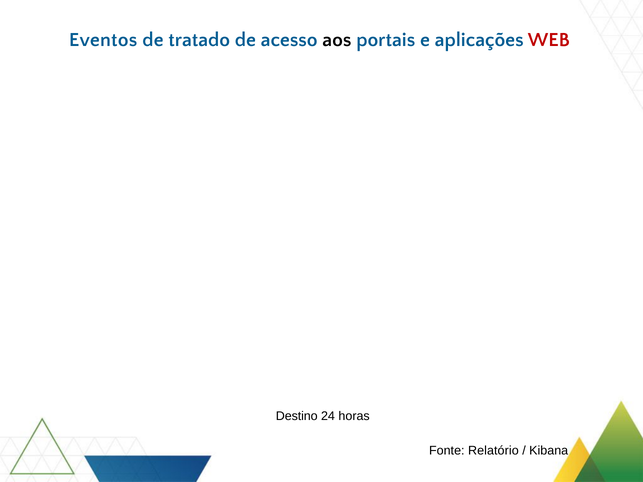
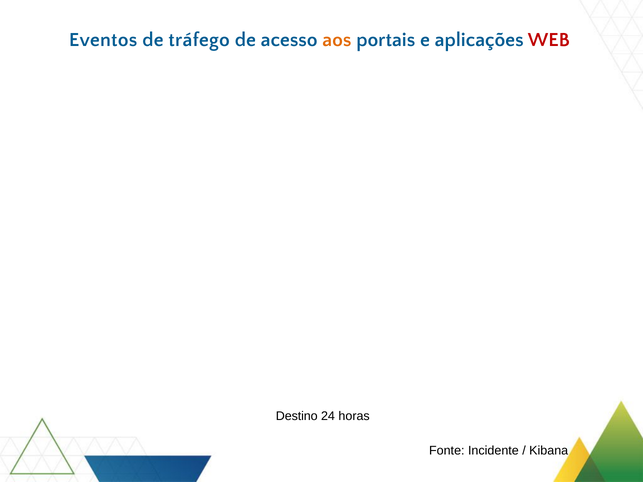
tratado: tratado -> tráfego
aos colour: black -> orange
Relatório: Relatório -> Incidente
